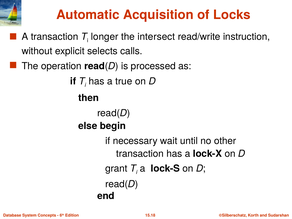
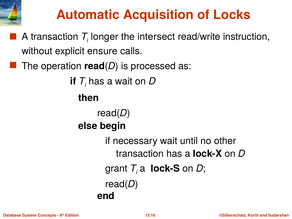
selects: selects -> ensure
a true: true -> wait
